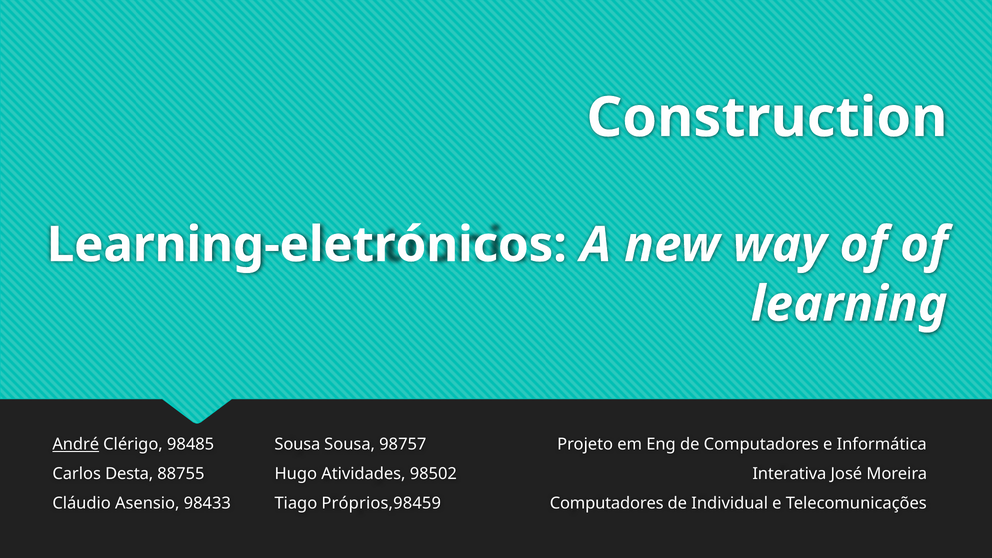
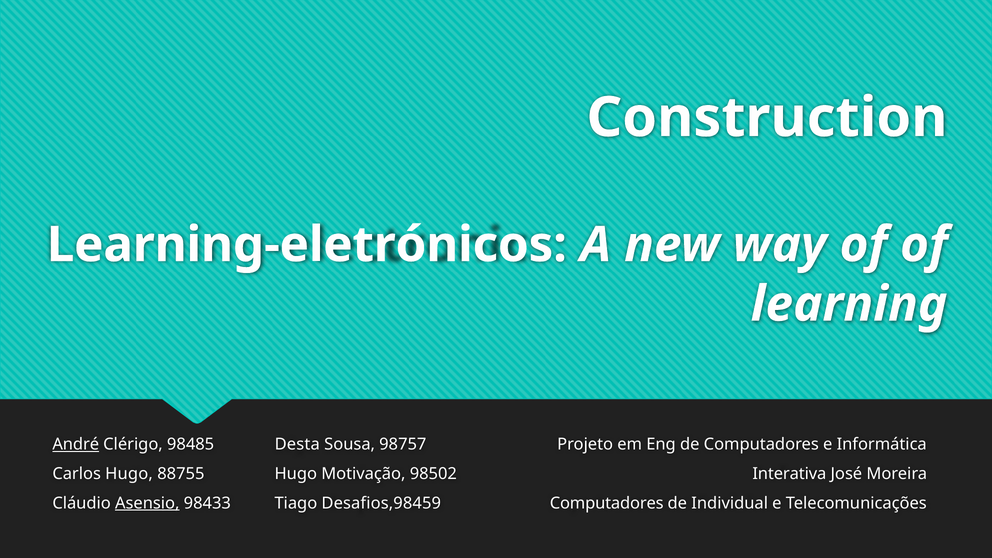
Sousa at (297, 444): Sousa -> Desta
Carlos Desta: Desta -> Hugo
Atividades: Atividades -> Motivação
Asensio underline: none -> present
Próprios,98459: Próprios,98459 -> Desafios,98459
